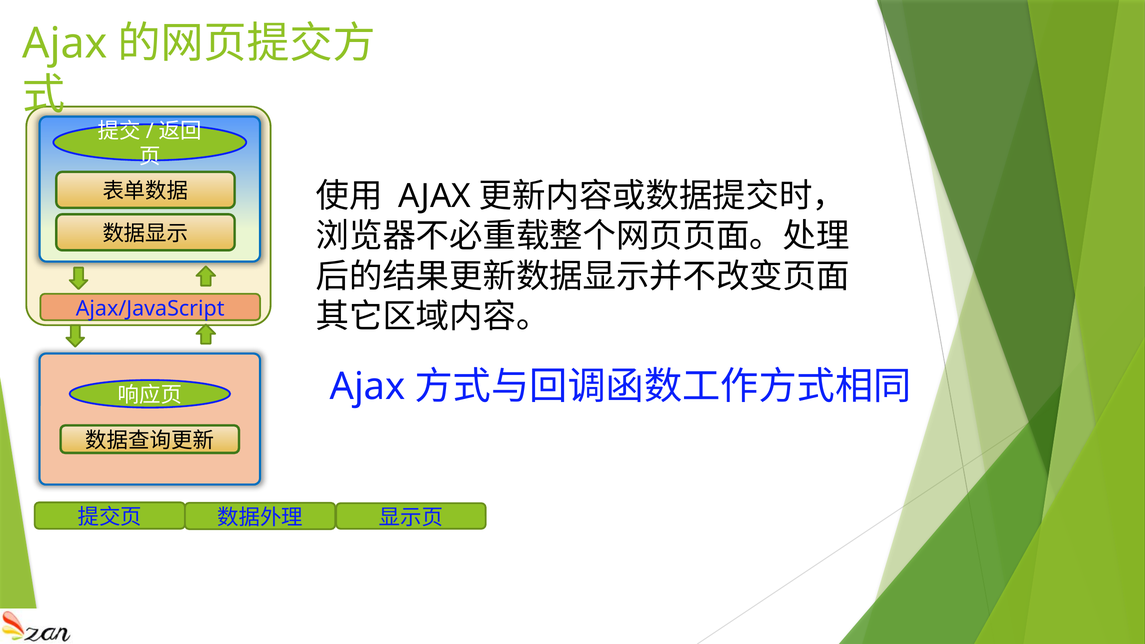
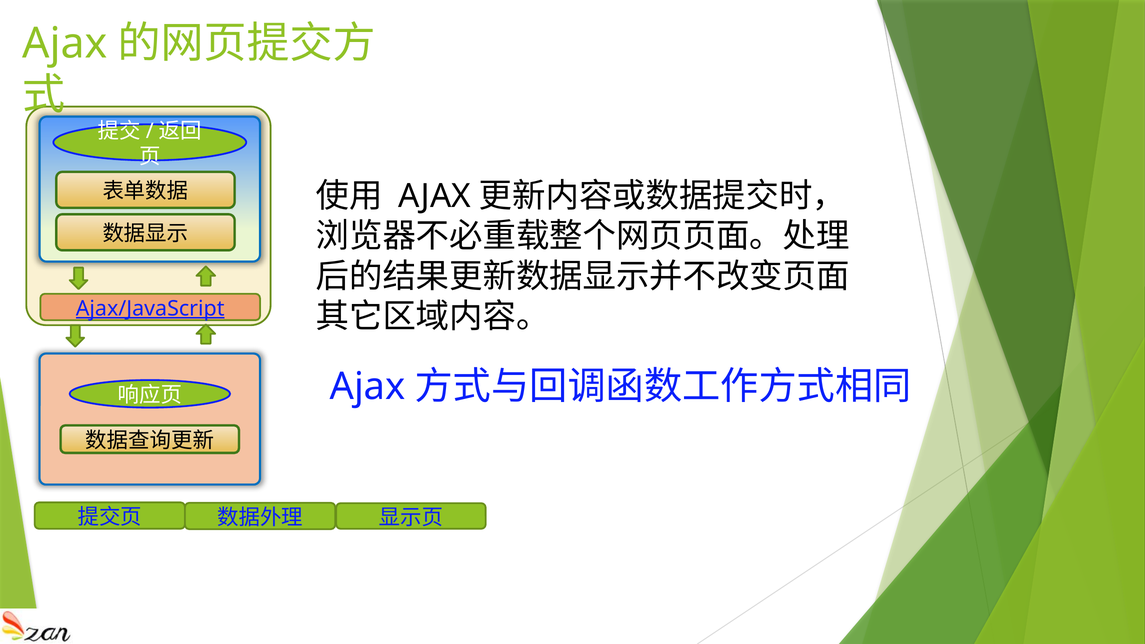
Ajax/JavaScript underline: none -> present
